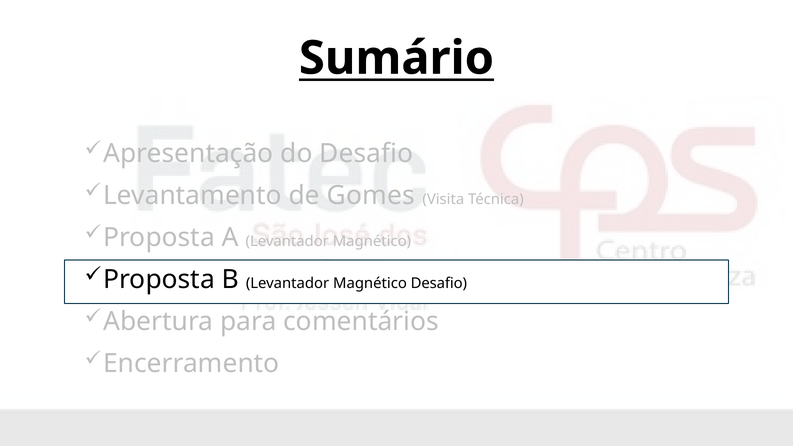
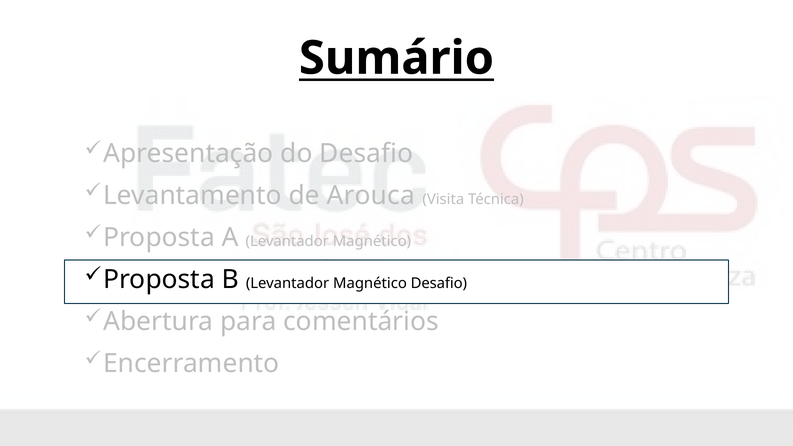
Gomes: Gomes -> Arouca
